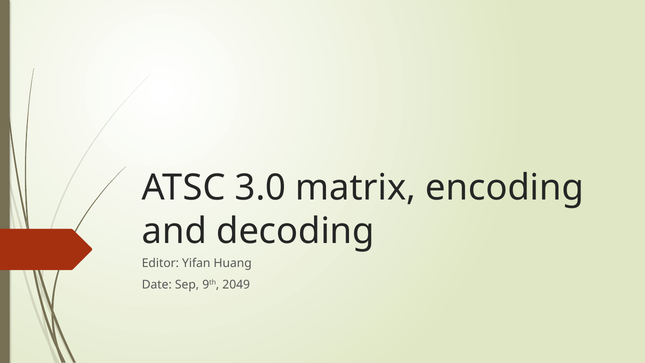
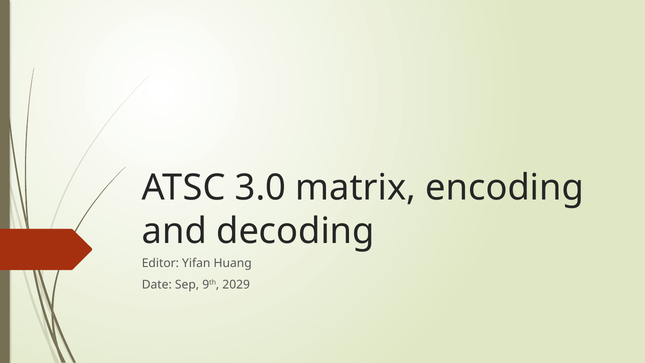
2049: 2049 -> 2029
